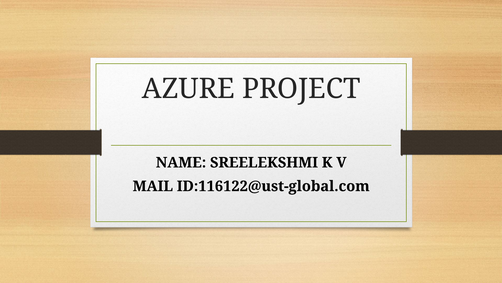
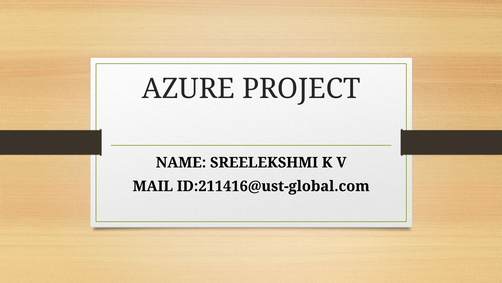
ID:116122@ust-global.com: ID:116122@ust-global.com -> ID:211416@ust-global.com
